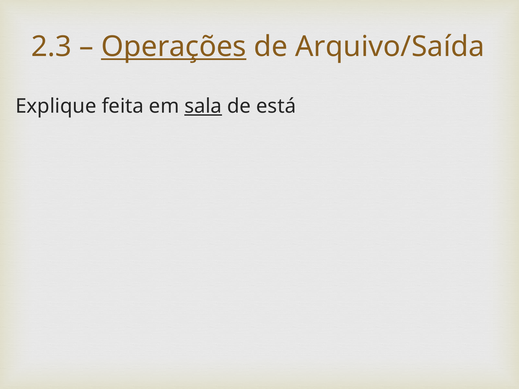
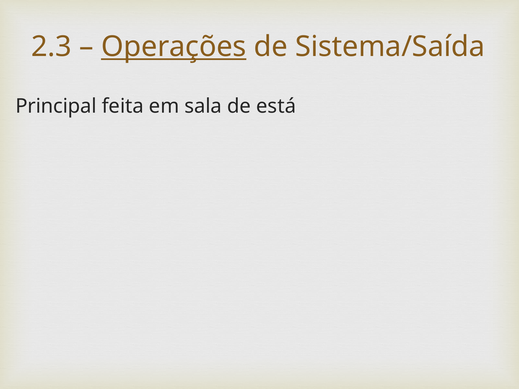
Arquivo/Saída: Arquivo/Saída -> Sistema/Saída
Explique: Explique -> Principal
sala underline: present -> none
